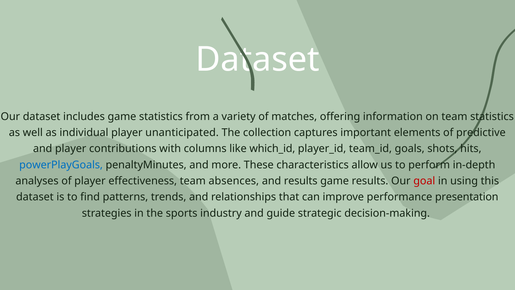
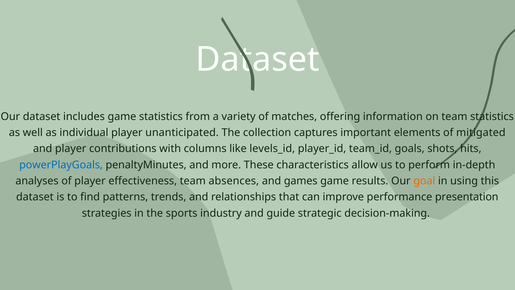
predictive: predictive -> mitigated
which_id: which_id -> levels_id
and results: results -> games
goal colour: red -> orange
